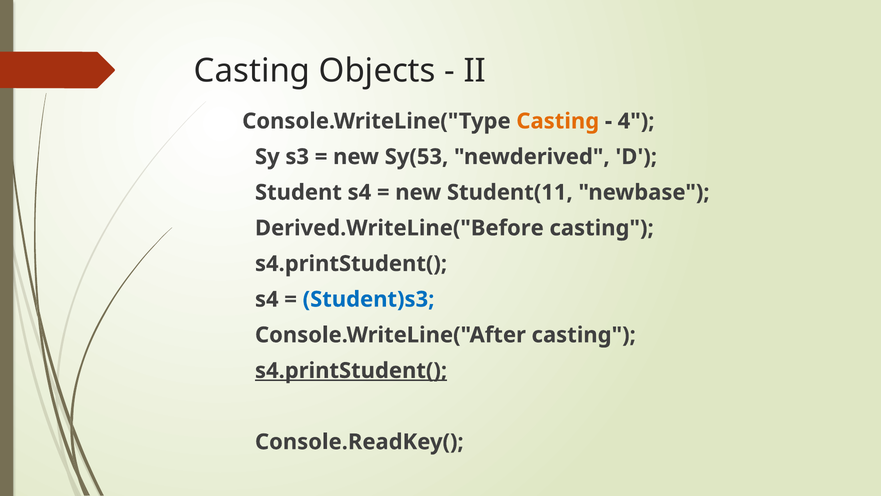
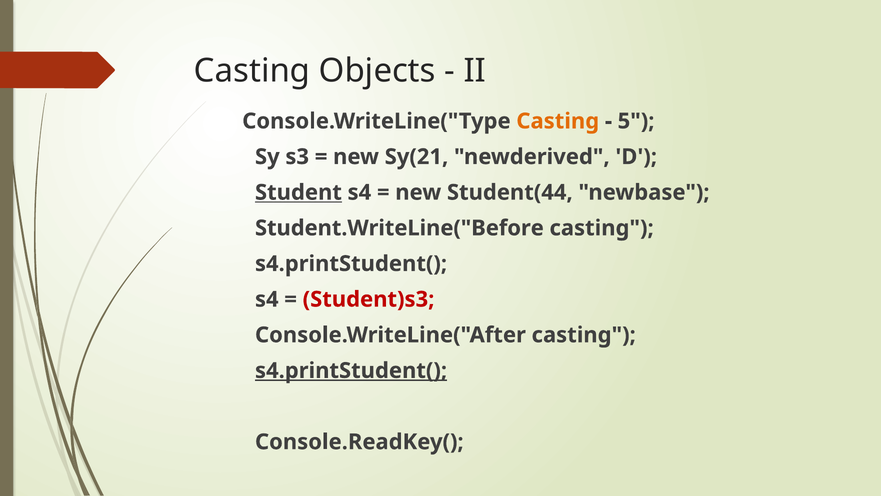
4: 4 -> 5
Sy(53: Sy(53 -> Sy(21
Student underline: none -> present
Student(11: Student(11 -> Student(44
Derived.WriteLine("Before: Derived.WriteLine("Before -> Student.WriteLine("Before
Student)s3 colour: blue -> red
